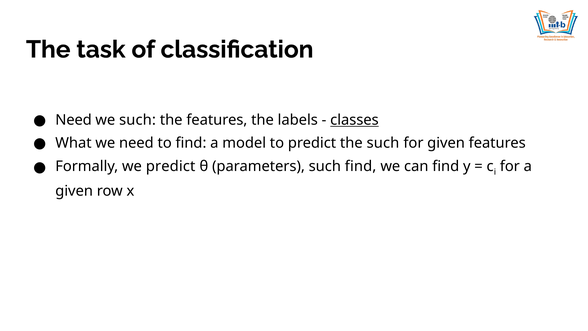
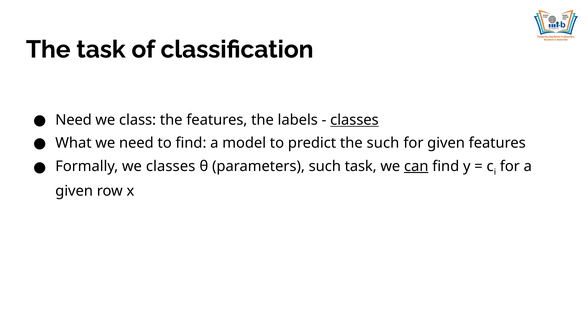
we such: such -> class
we predict: predict -> classes
such find: find -> task
can underline: none -> present
